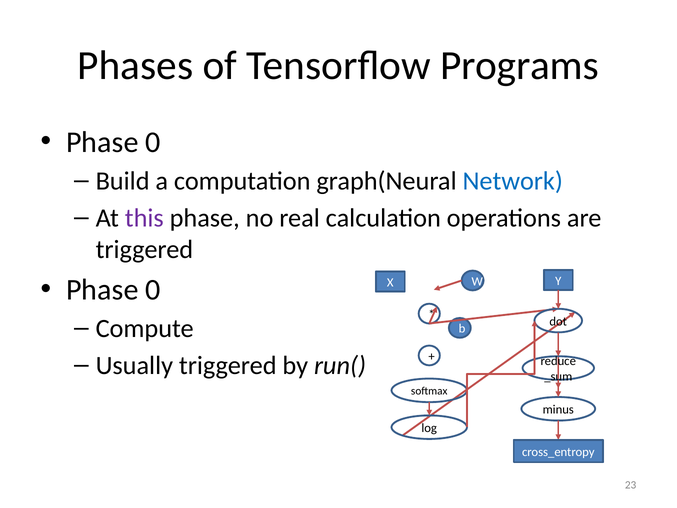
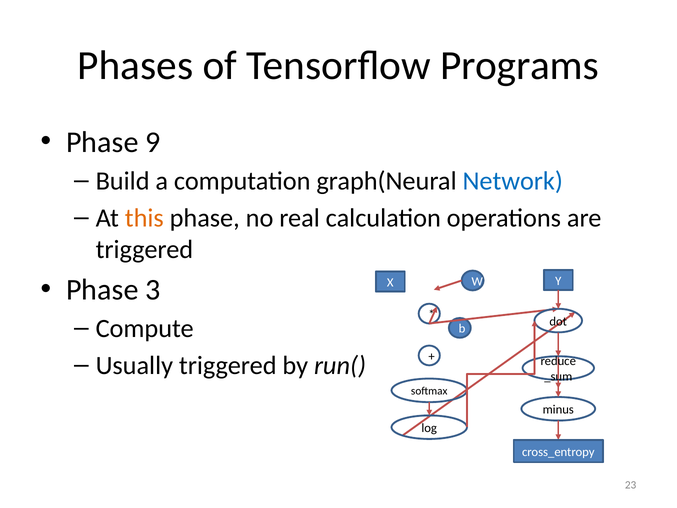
0 at (153, 142): 0 -> 9
this colour: purple -> orange
0 at (153, 290): 0 -> 3
